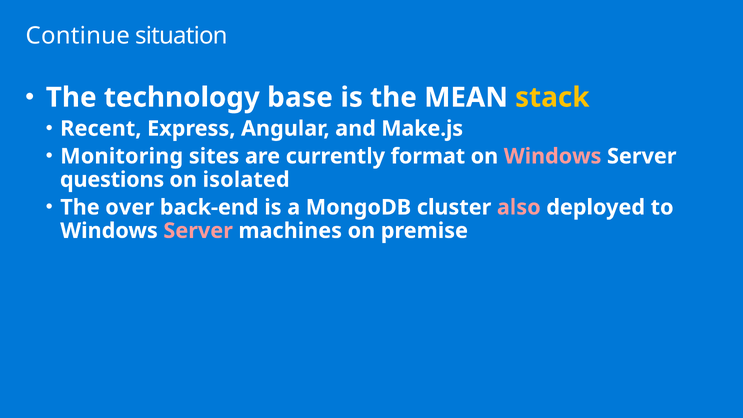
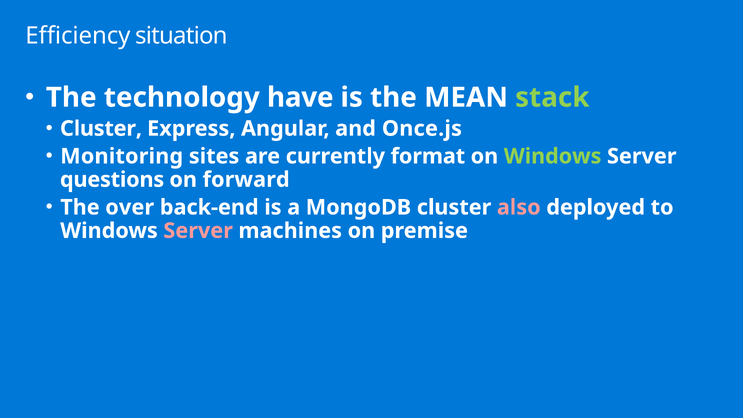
Continue: Continue -> Efficiency
base: base -> have
stack colour: yellow -> light green
Recent at (101, 129): Recent -> Cluster
Make.js: Make.js -> Once.js
Windows at (553, 156) colour: pink -> light green
isolated: isolated -> forward
